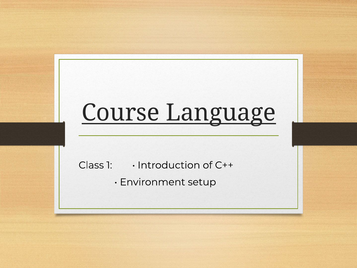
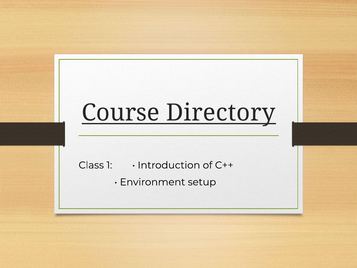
Language: Language -> Directory
